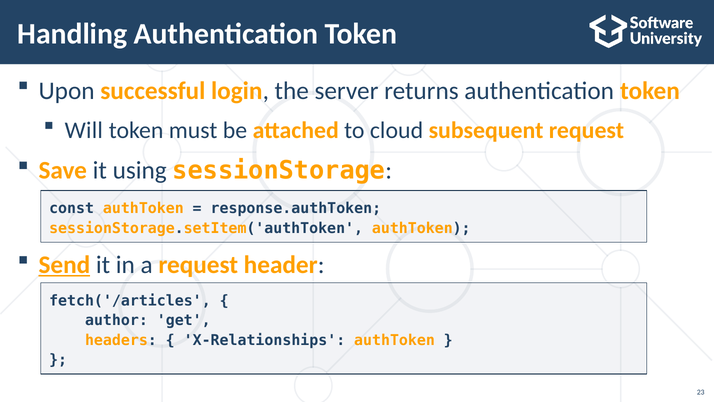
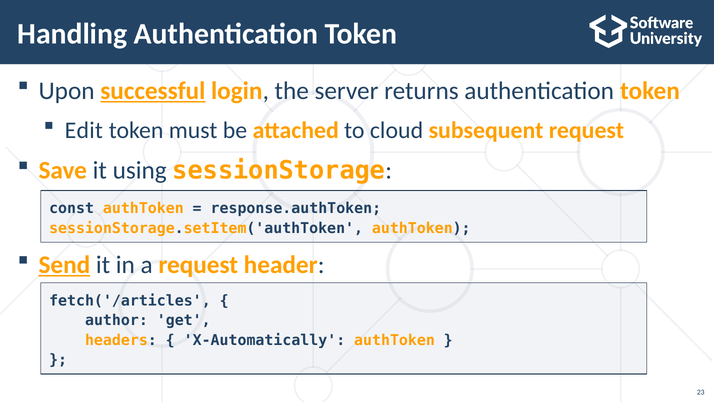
successful underline: none -> present
Will: Will -> Edit
X-Relationships: X-Relationships -> X-Automatically
